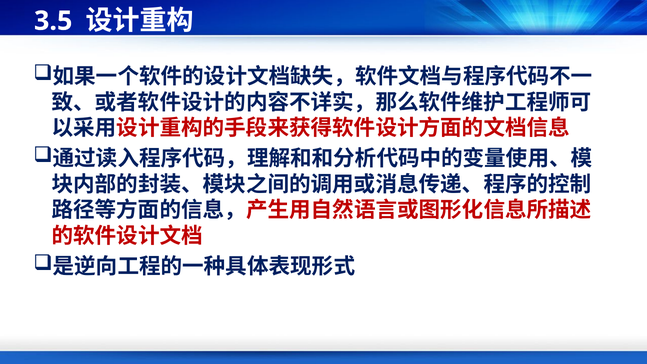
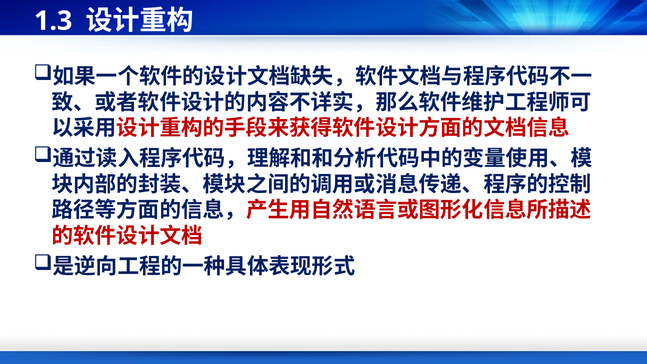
3.5: 3.5 -> 1.3
